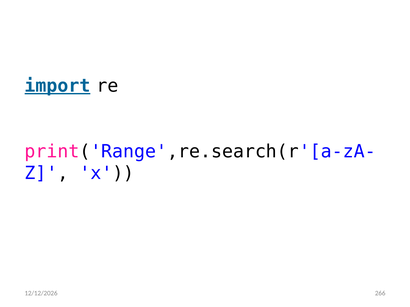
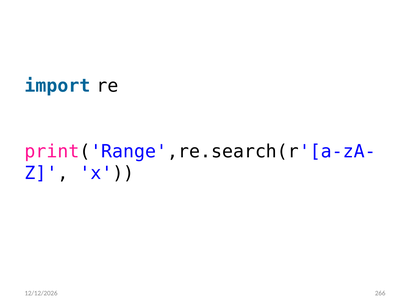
import underline: present -> none
